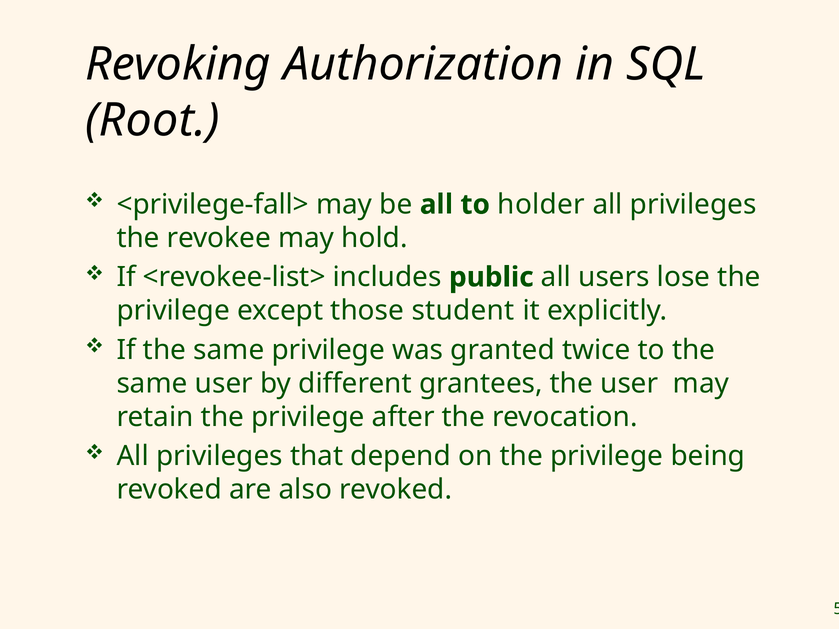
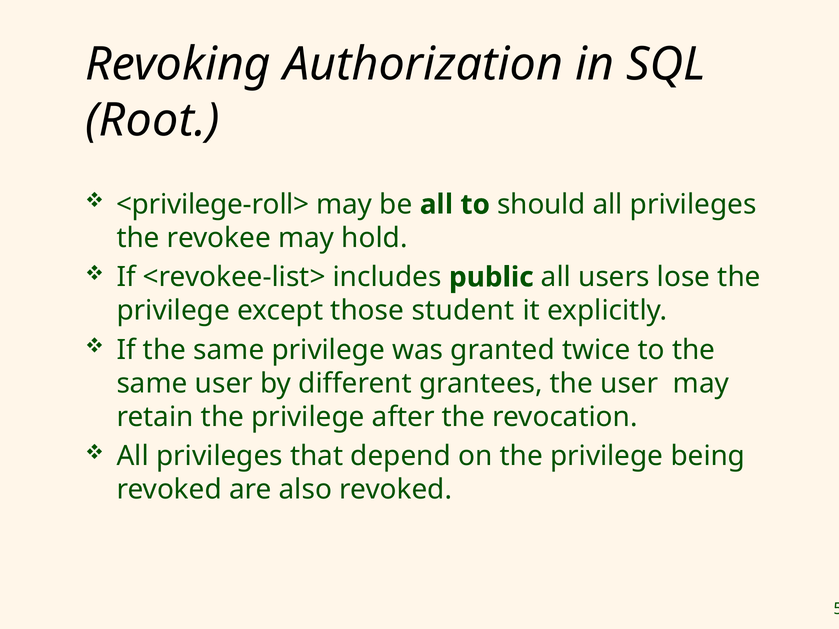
<privilege-fall>: <privilege-fall> -> <privilege-roll>
holder: holder -> should
